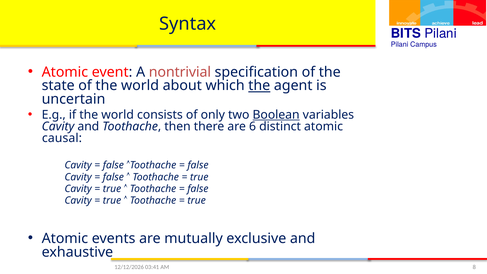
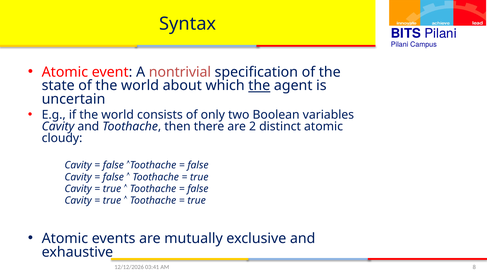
Boolean underline: present -> none
6: 6 -> 2
causal: causal -> cloudy
